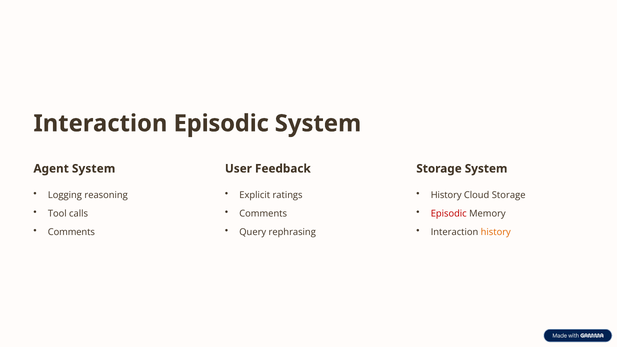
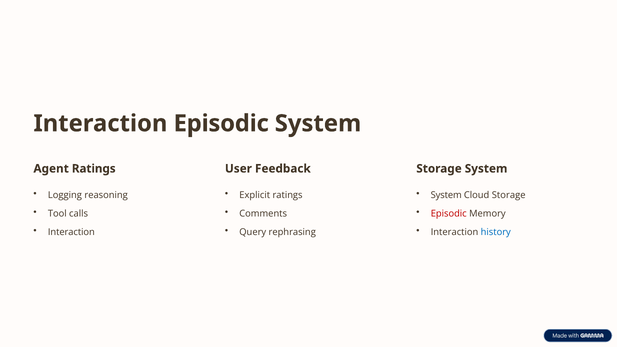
Agent System: System -> Ratings
History at (446, 195): History -> System
Comments at (71, 232): Comments -> Interaction
history at (496, 232) colour: orange -> blue
